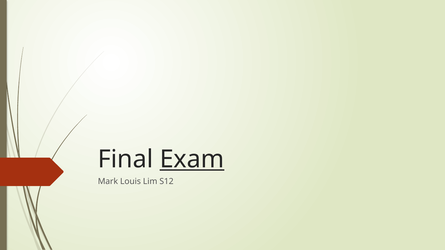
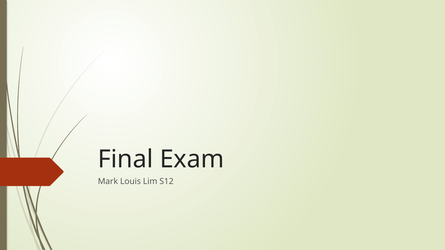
Exam underline: present -> none
